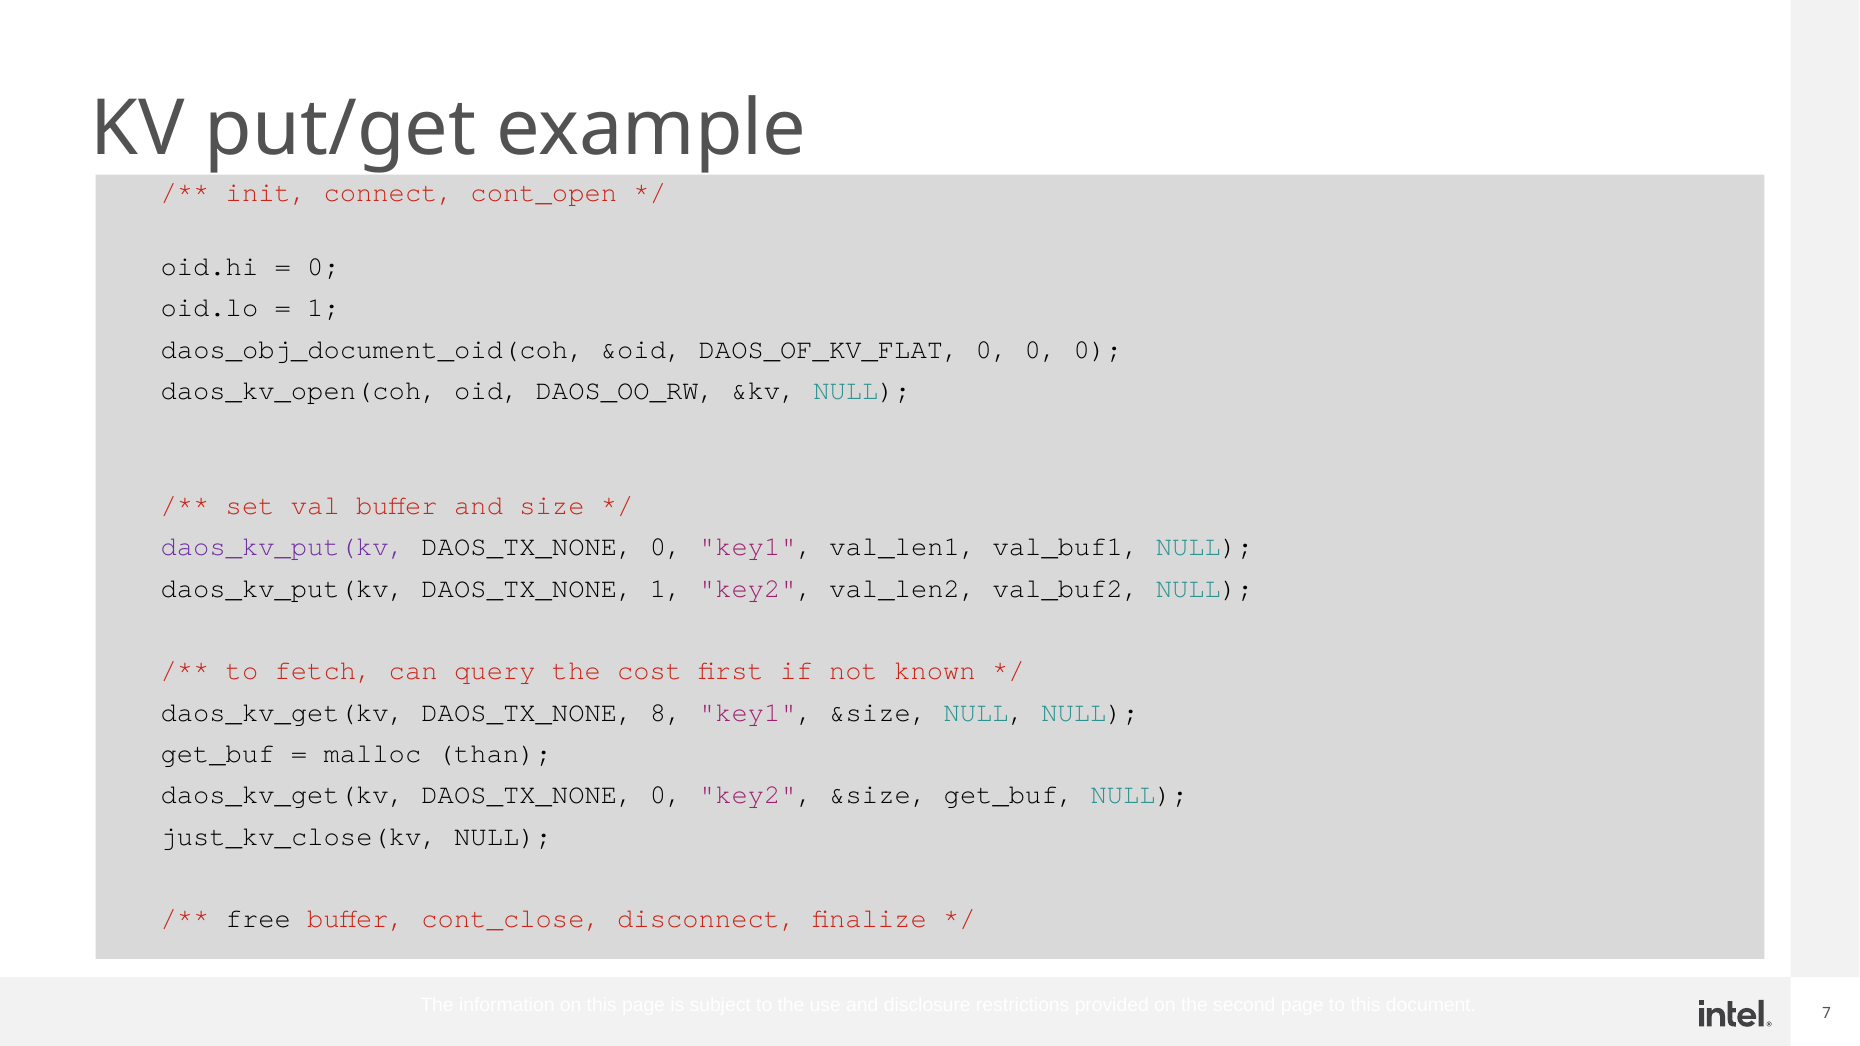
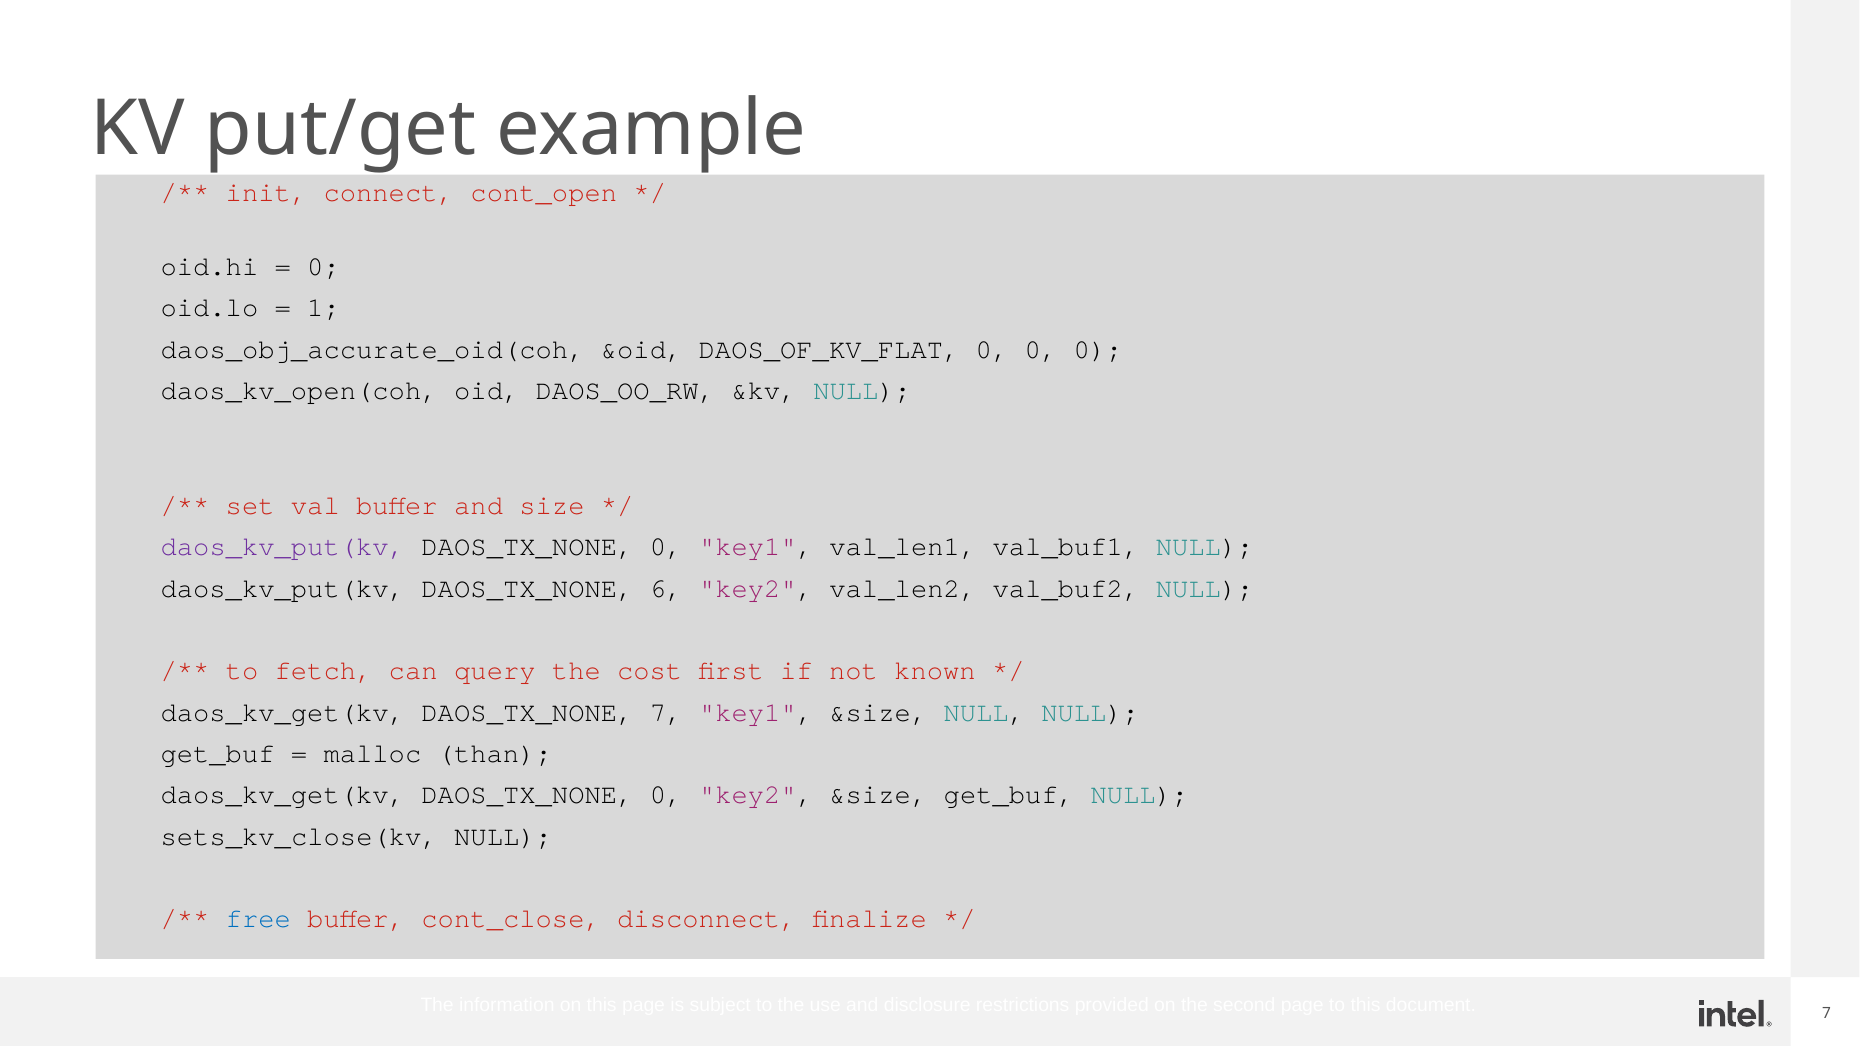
daos_obj_document_oid(coh: daos_obj_document_oid(coh -> daos_obj_accurate_oid(coh
DAOS_TX_NONE 1: 1 -> 6
DAOS_TX_NONE 8: 8 -> 7
just_kv_close(kv: just_kv_close(kv -> sets_kv_close(kv
free colour: black -> blue
